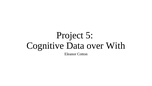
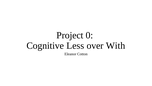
5: 5 -> 0
Data: Data -> Less
